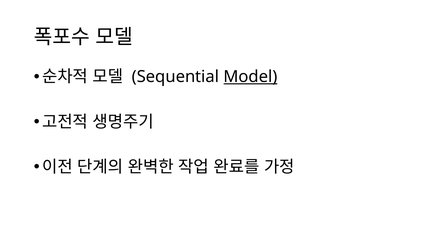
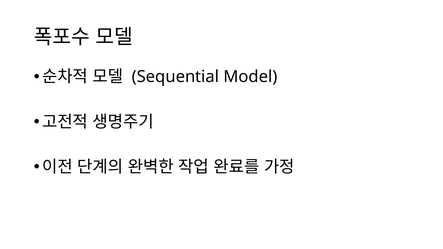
Model underline: present -> none
